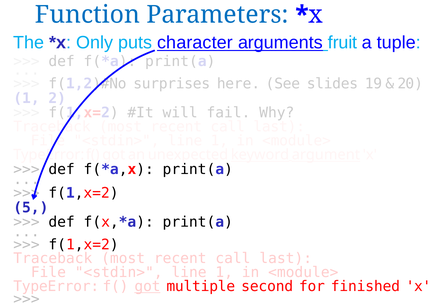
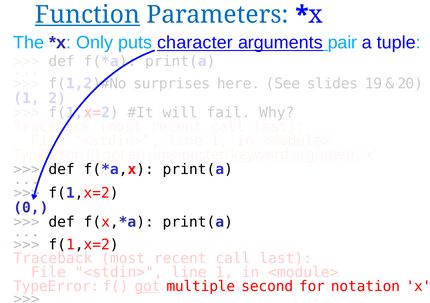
Function underline: none -> present
fruit: fruit -> pair
5: 5 -> 0
finished: finished -> notation
